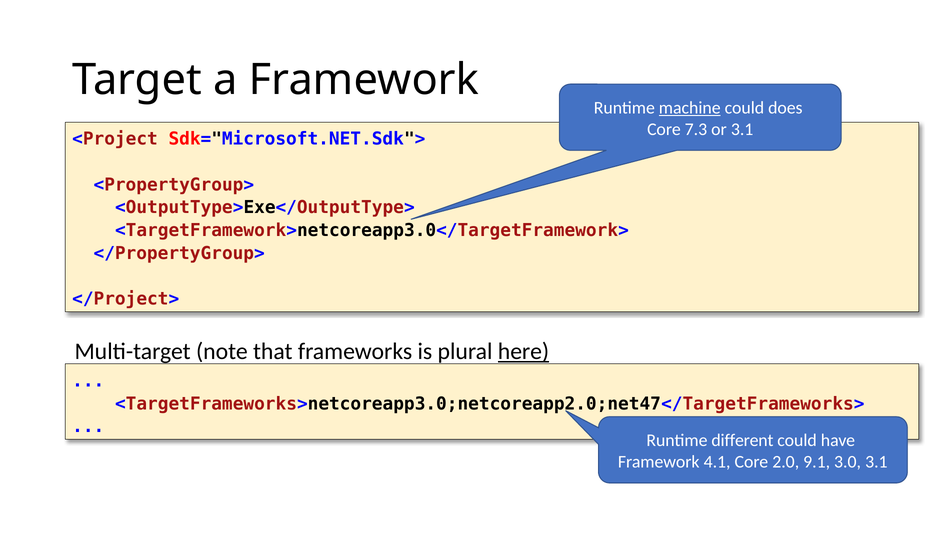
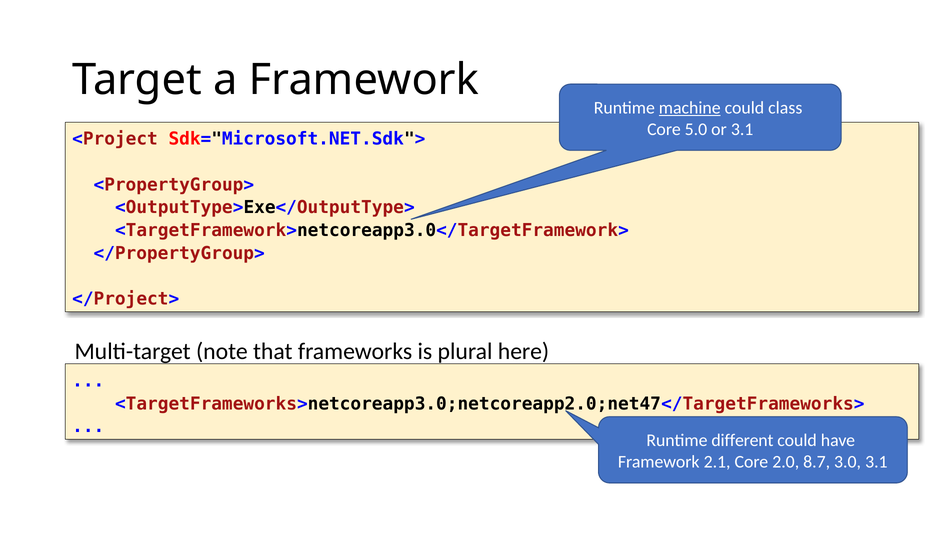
does: does -> class
7.3: 7.3 -> 5.0
here underline: present -> none
4.1: 4.1 -> 2.1
9.1: 9.1 -> 8.7
